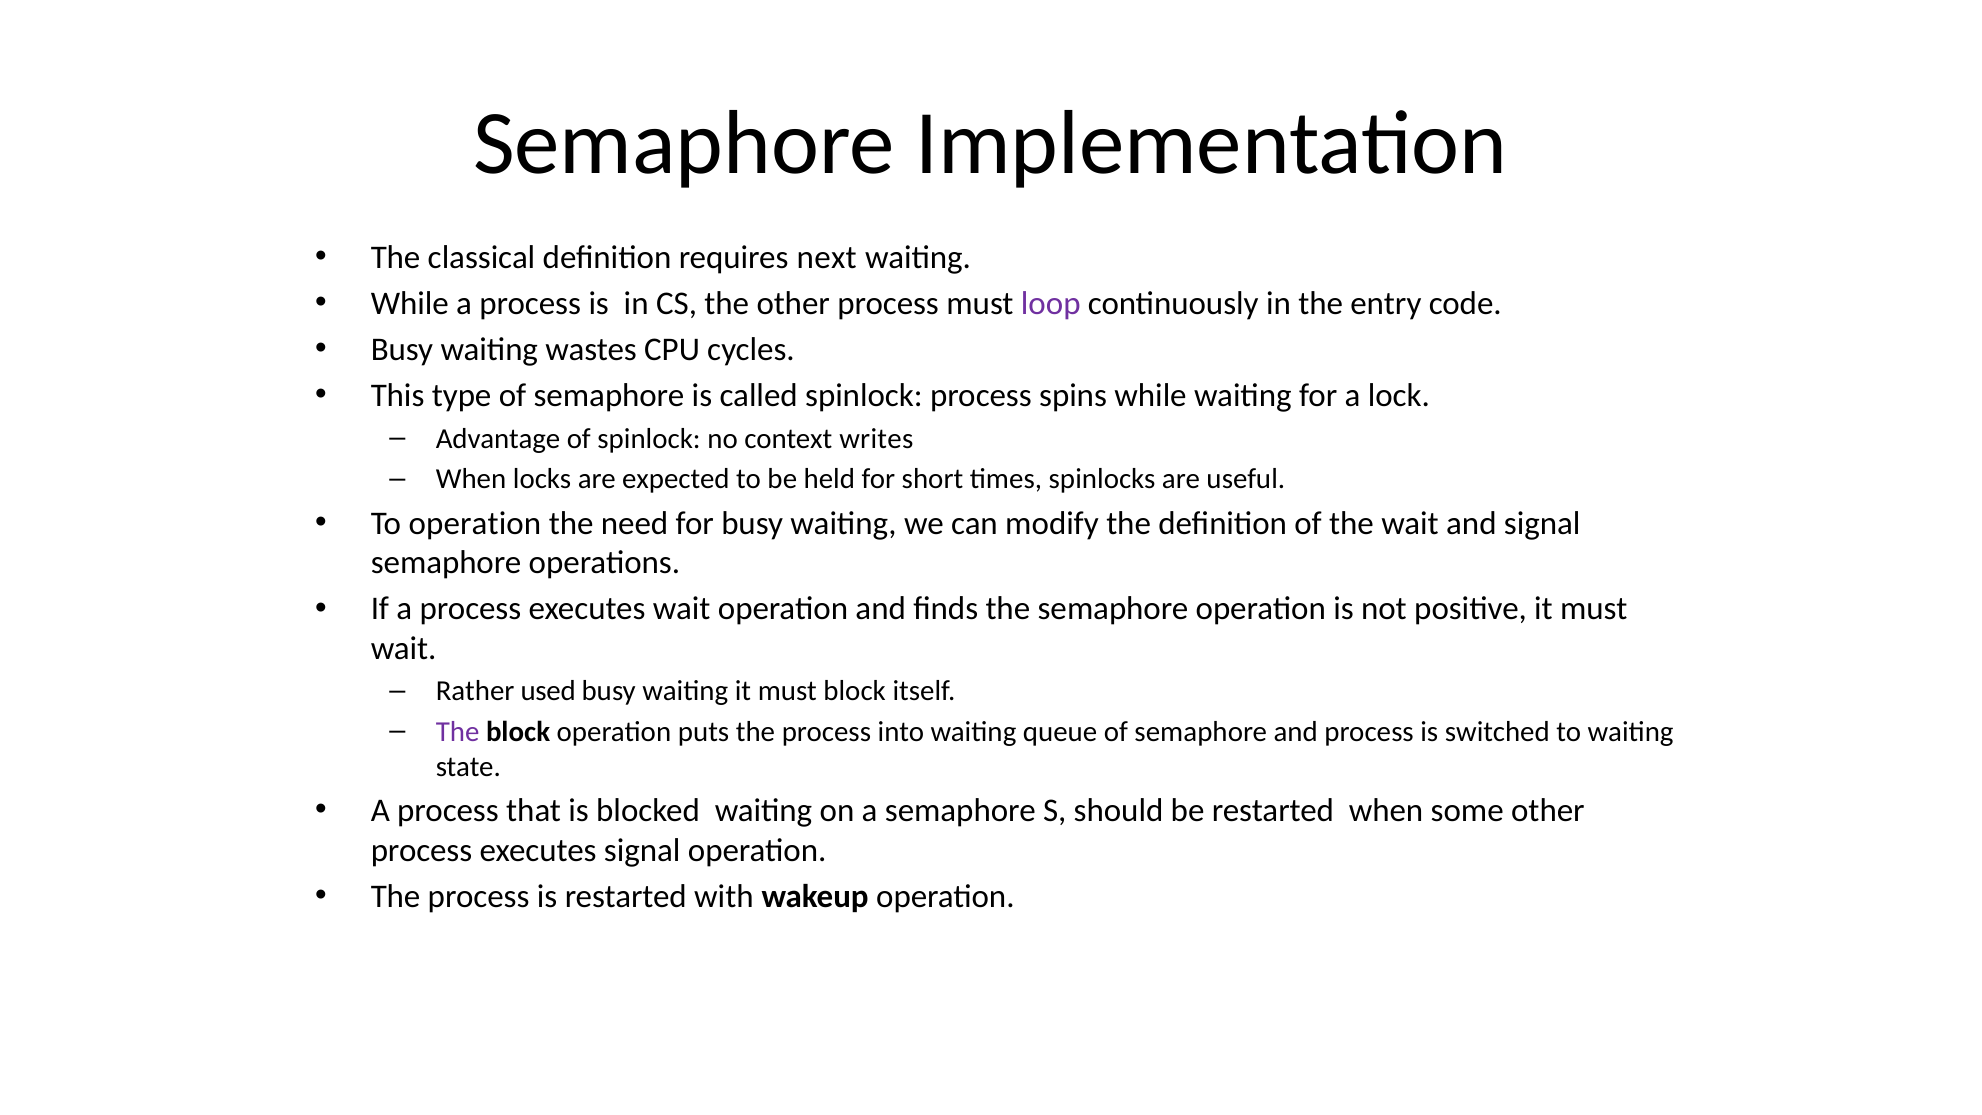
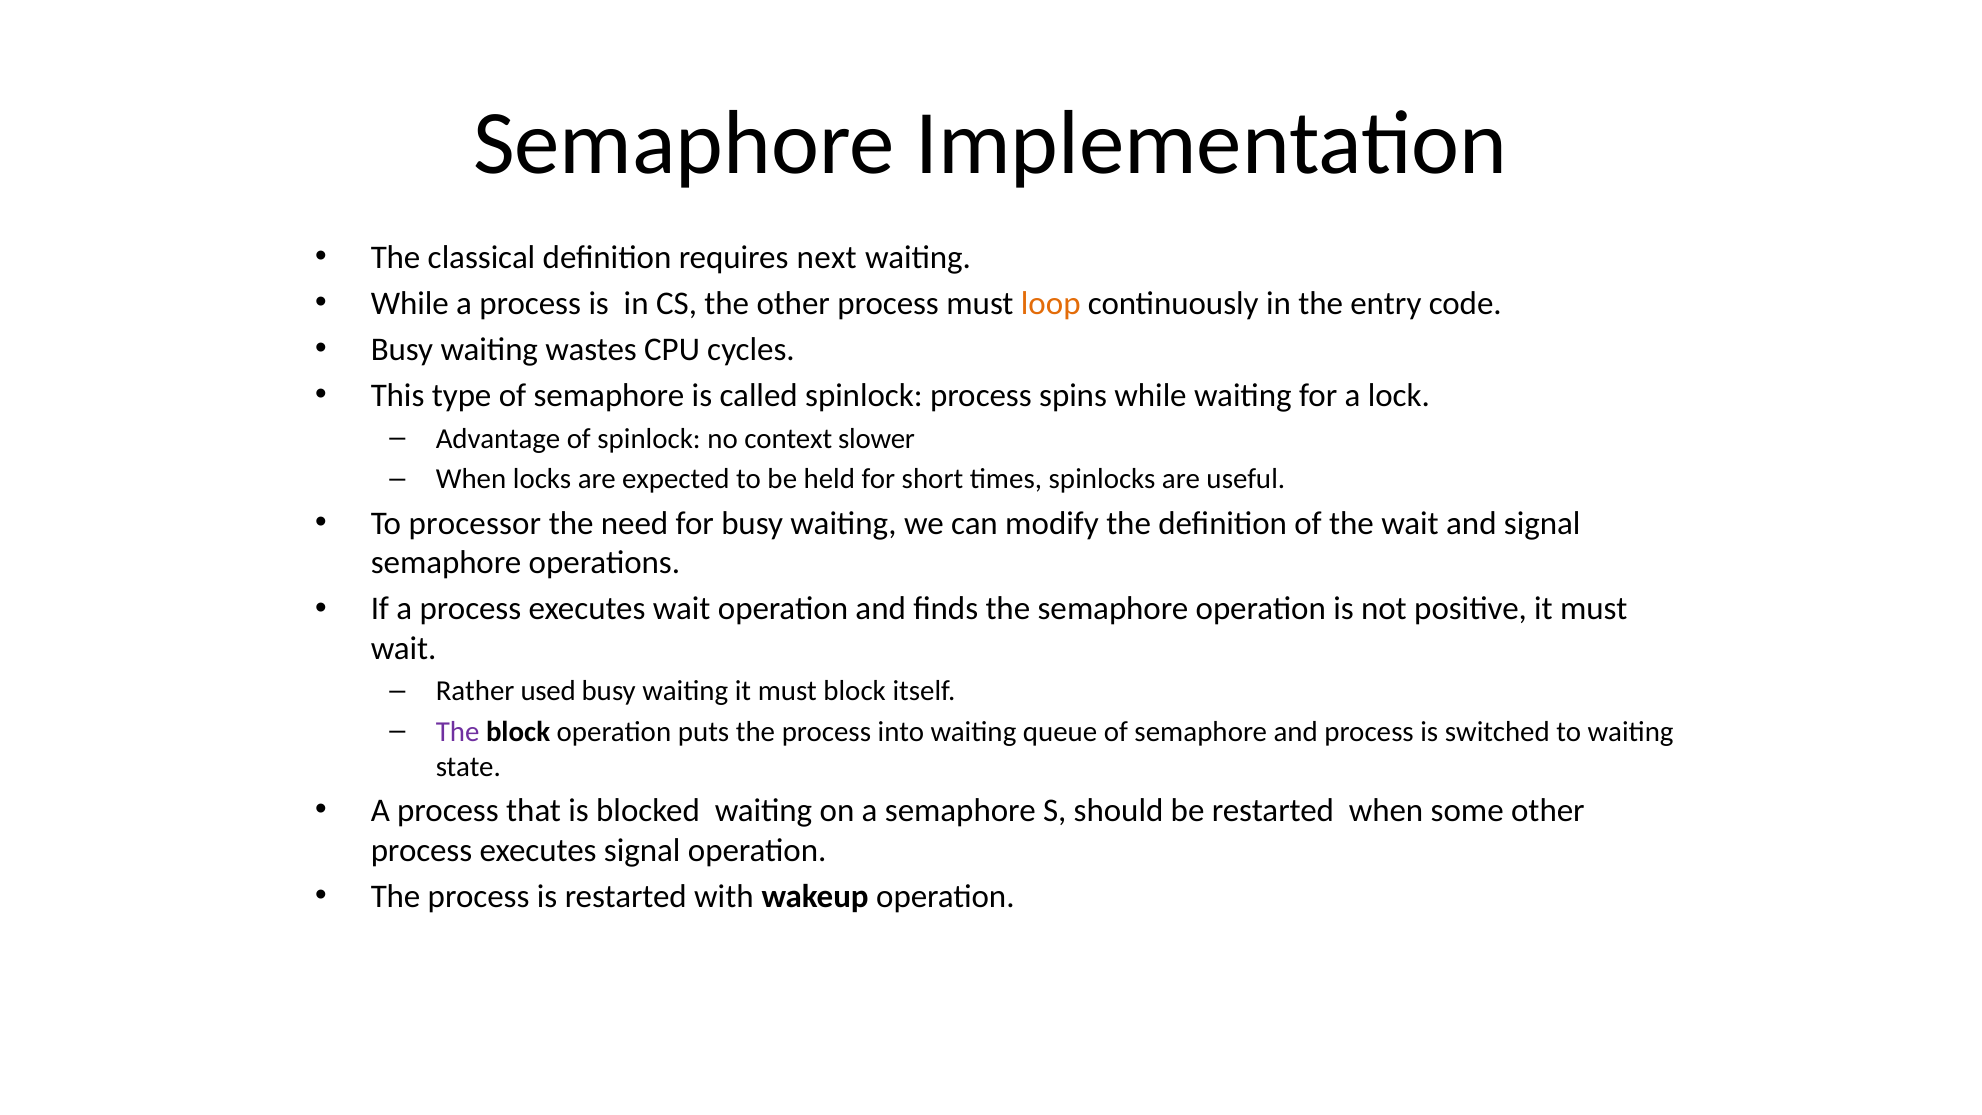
loop colour: purple -> orange
writes: writes -> slower
To operation: operation -> processor
